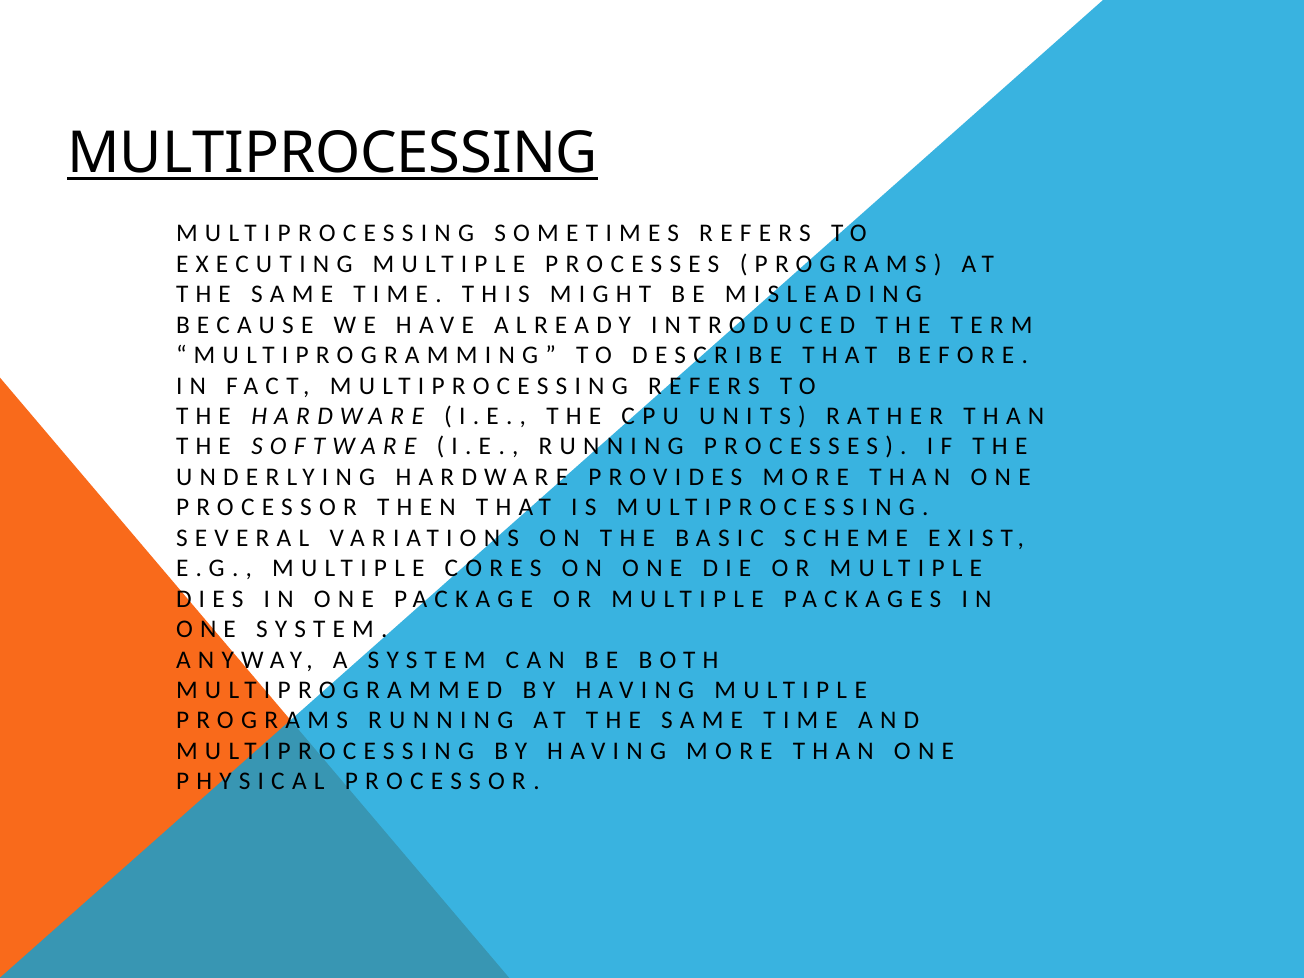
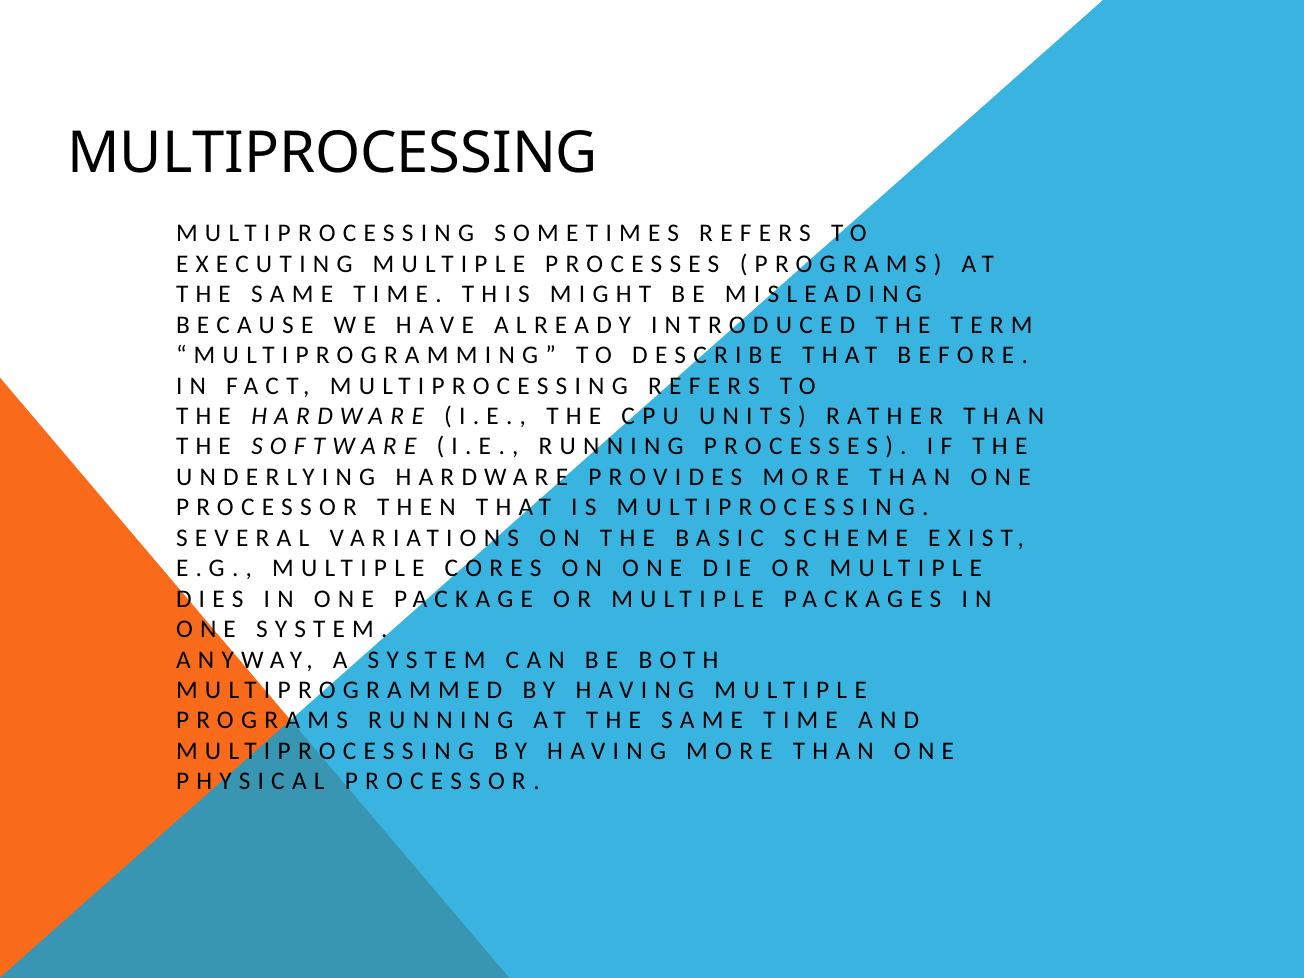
MULTIPROCESSING underline: present -> none
